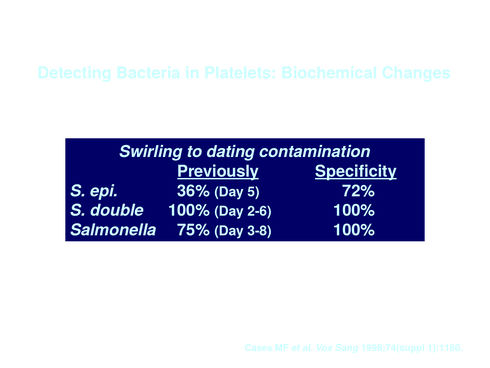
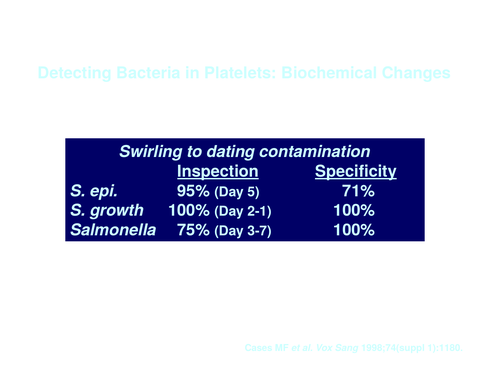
Previously: Previously -> Inspection
36%: 36% -> 95%
72%: 72% -> 71%
double: double -> growth
2-6: 2-6 -> 2-1
3-8: 3-8 -> 3-7
